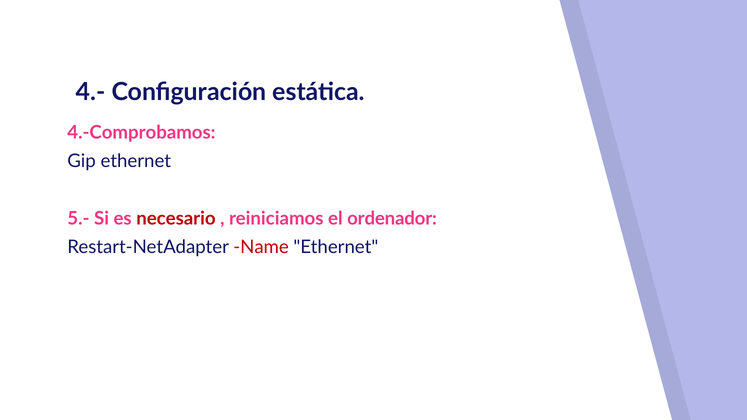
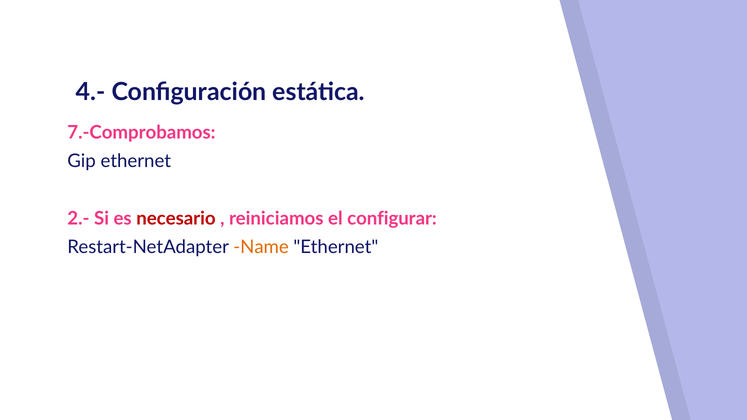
4.-Comprobamos: 4.-Comprobamos -> 7.-Comprobamos
5.-: 5.- -> 2.-
ordenador: ordenador -> configurar
Name colour: red -> orange
